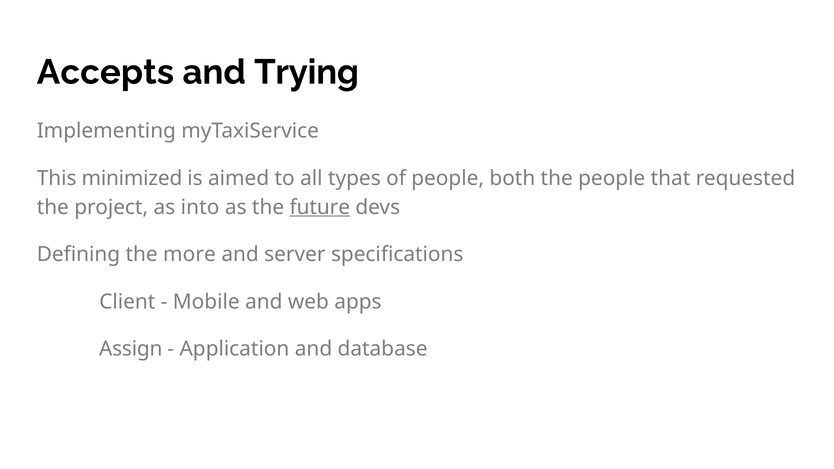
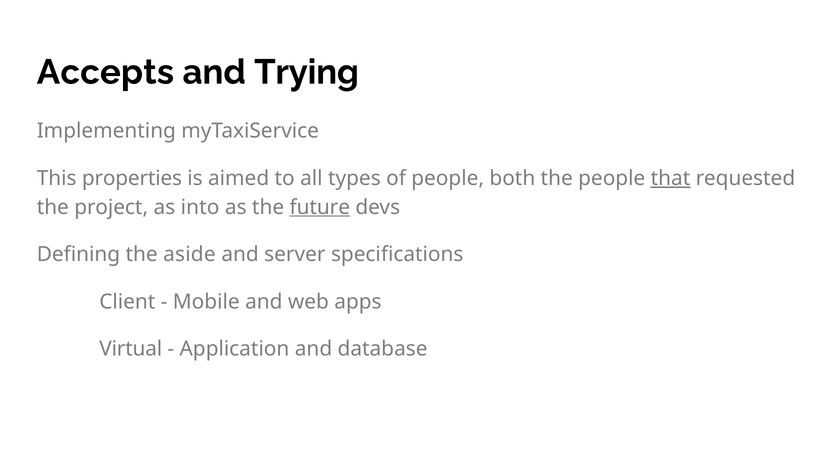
minimized: minimized -> properties
that underline: none -> present
more: more -> aside
Assign: Assign -> Virtual
